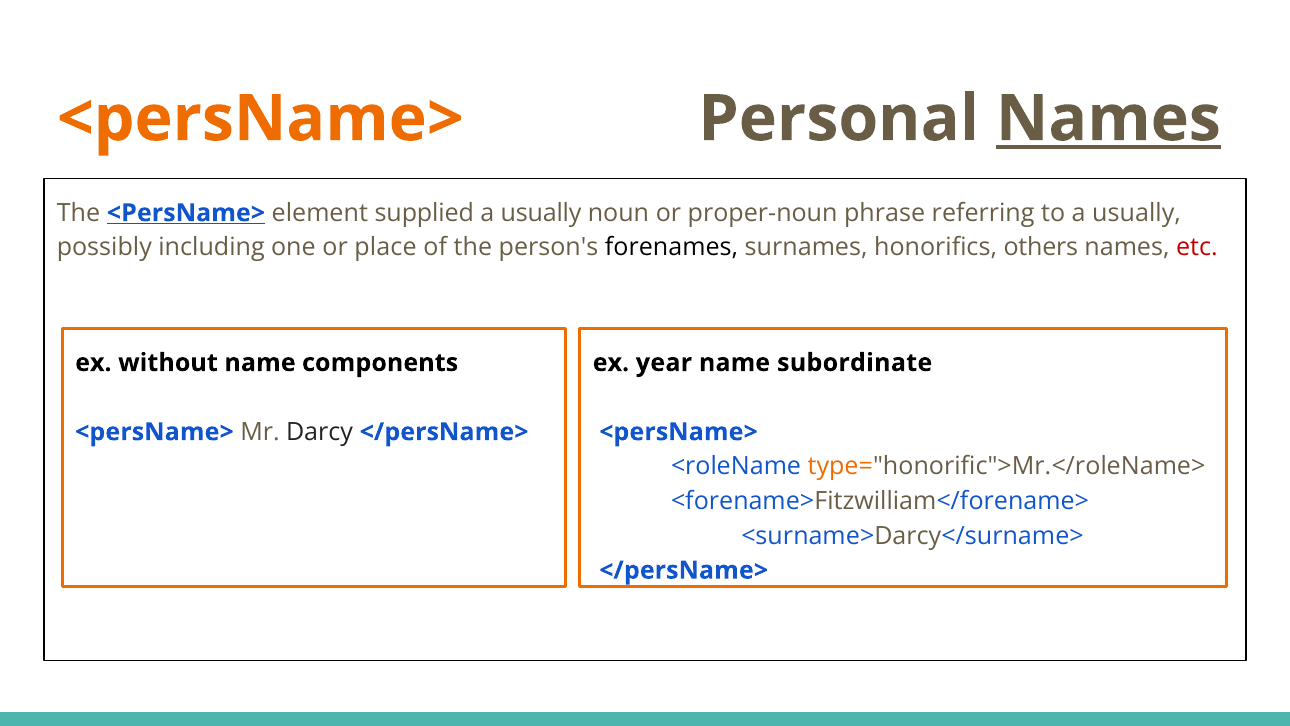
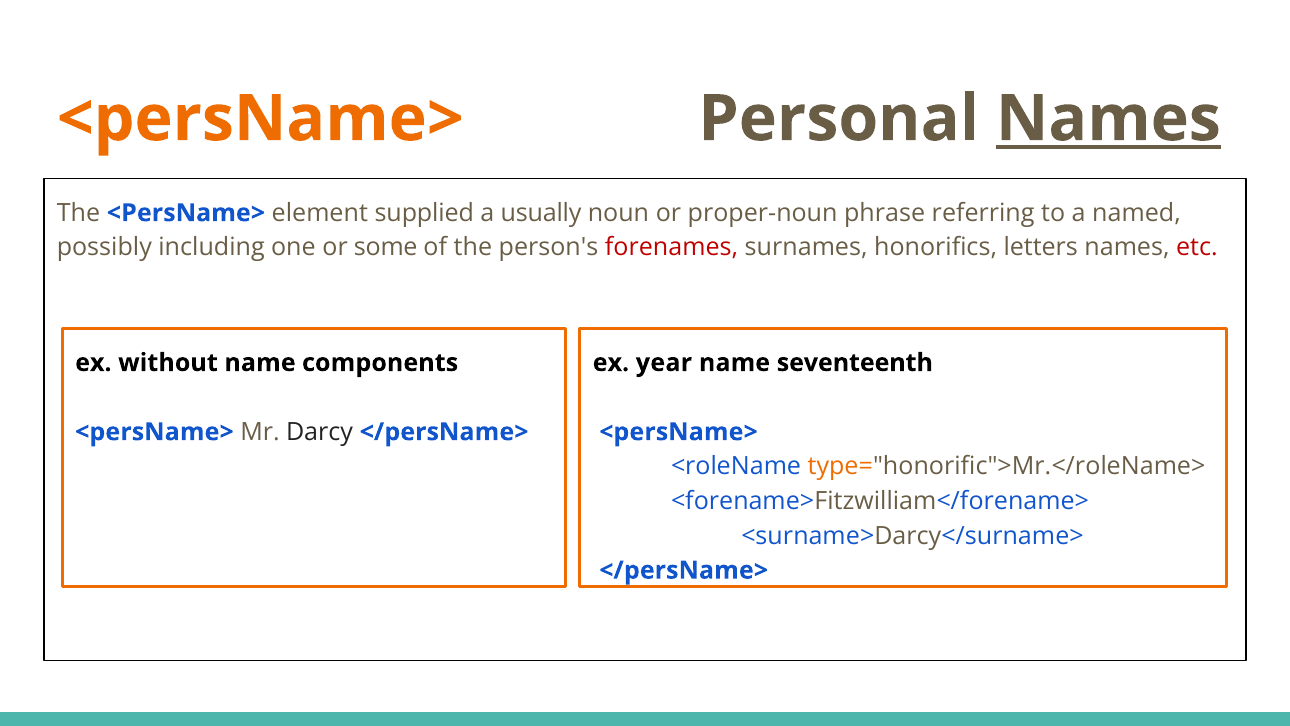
<PersName> at (186, 213) underline: present -> none
to a usually: usually -> named
place: place -> some
forenames colour: black -> red
others: others -> letters
subordinate: subordinate -> seventeenth
